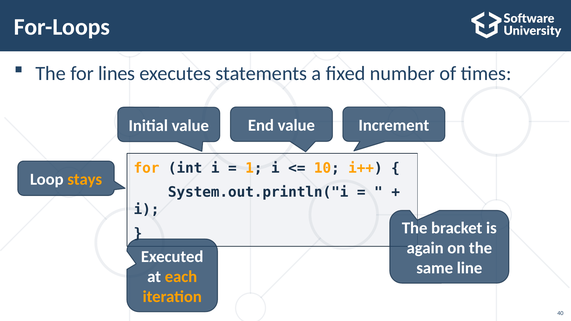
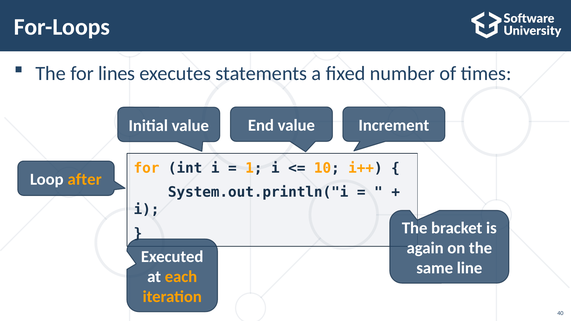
stays: stays -> after
